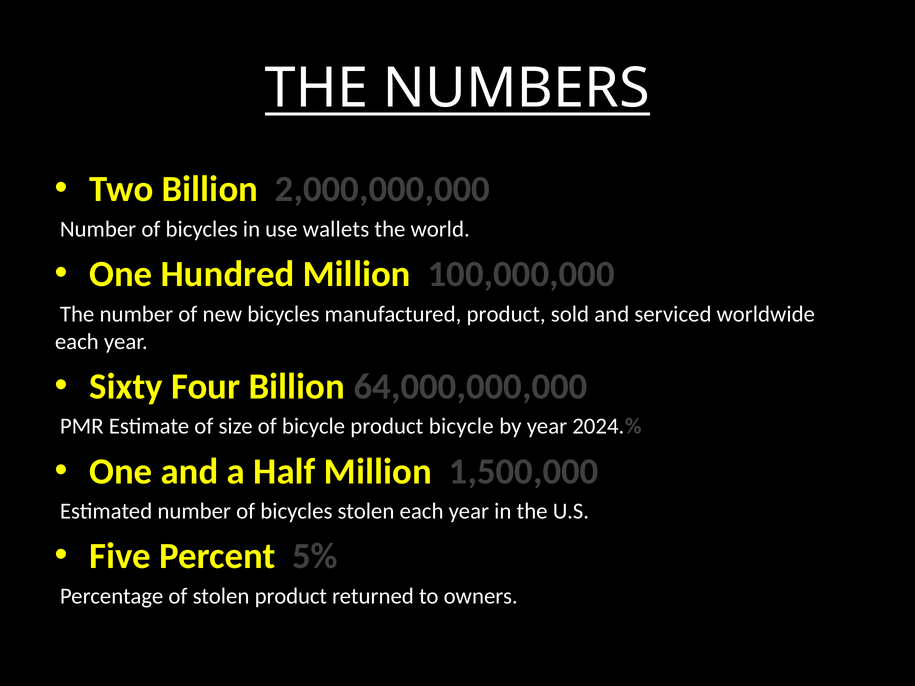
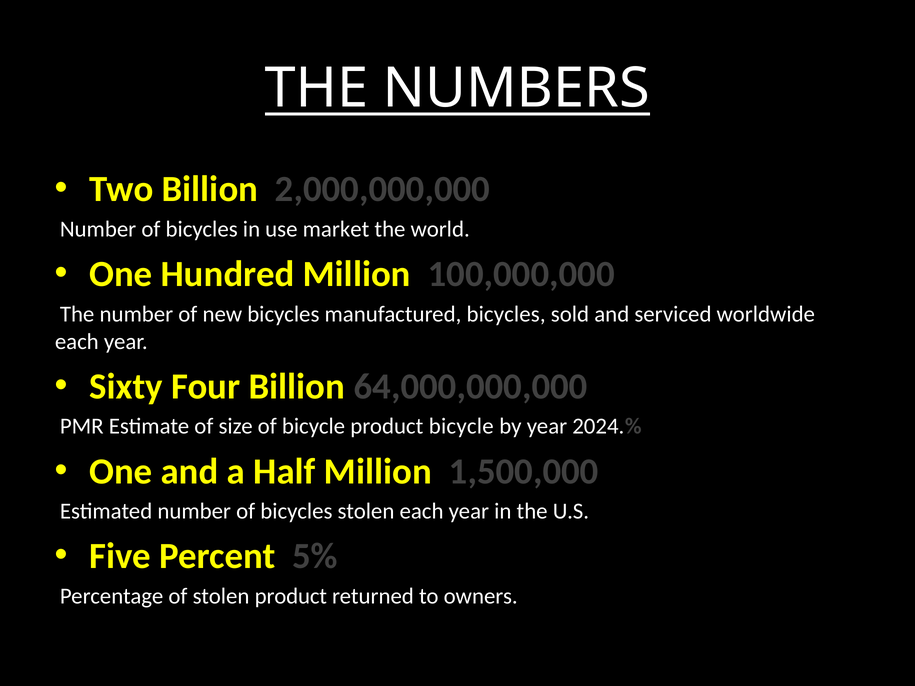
wallets: wallets -> market
manufactured product: product -> bicycles
